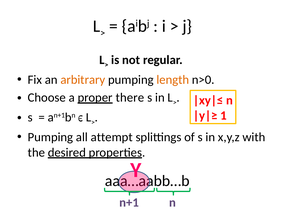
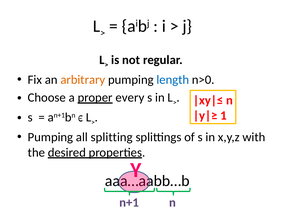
length colour: orange -> blue
there: there -> every
attempt: attempt -> splitting
